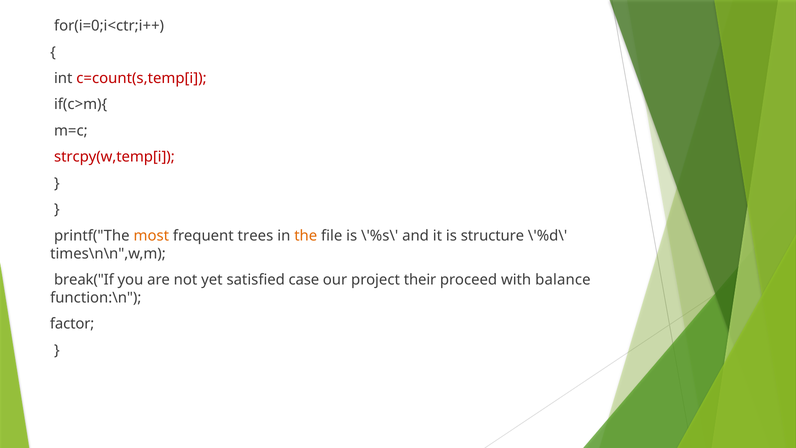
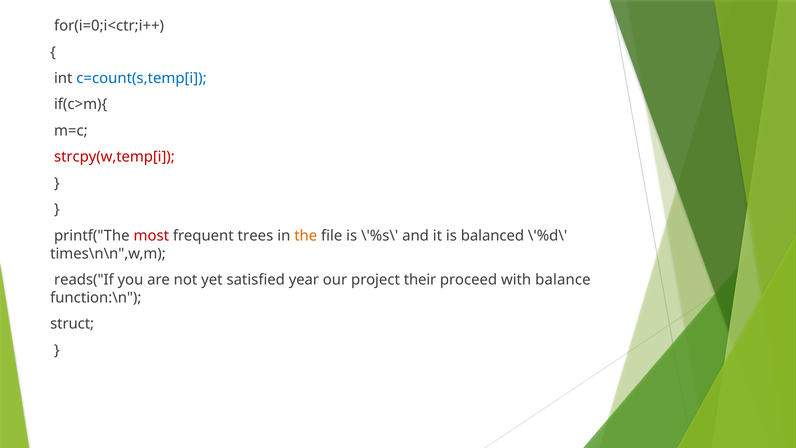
c=count(s,temp[i colour: red -> blue
most colour: orange -> red
structure: structure -> balanced
break("If: break("If -> reads("If
case: case -> year
factor: factor -> struct
